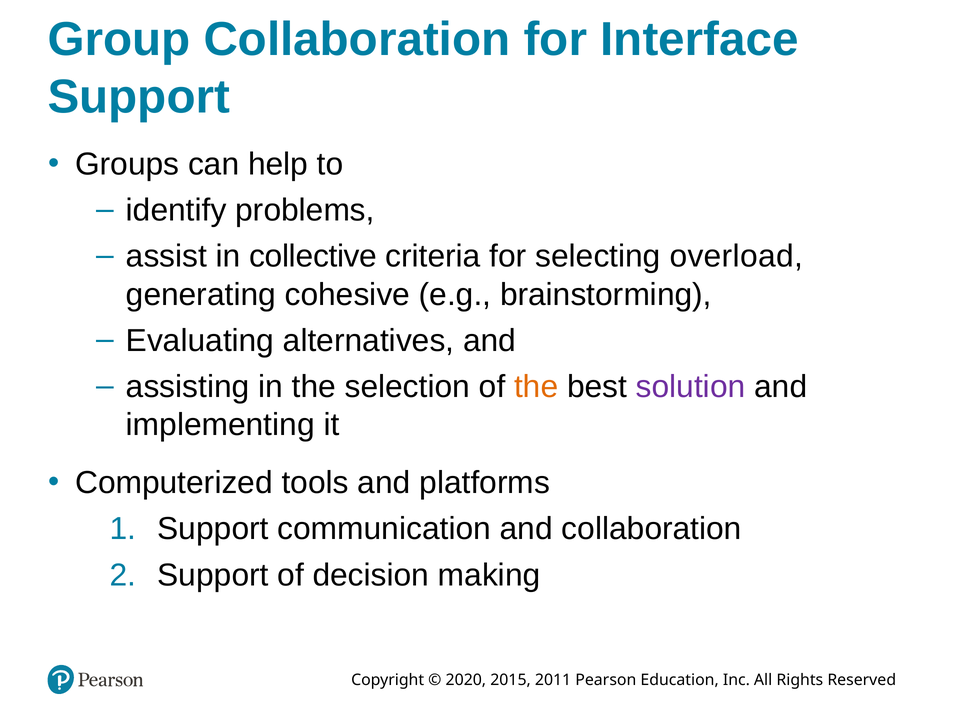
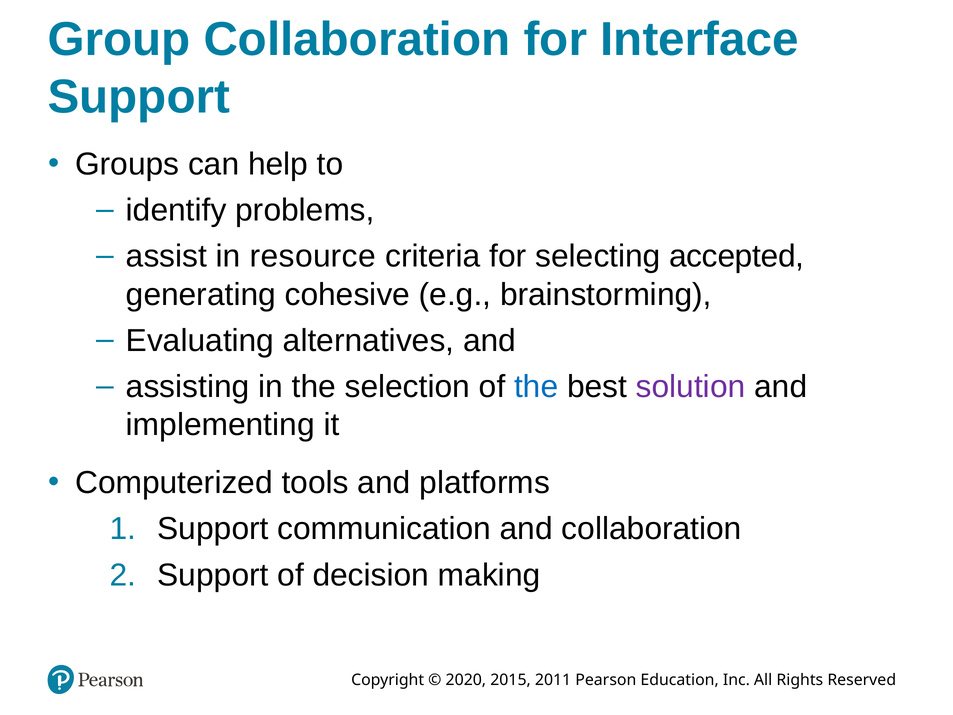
collective: collective -> resource
overload: overload -> accepted
the at (536, 387) colour: orange -> blue
